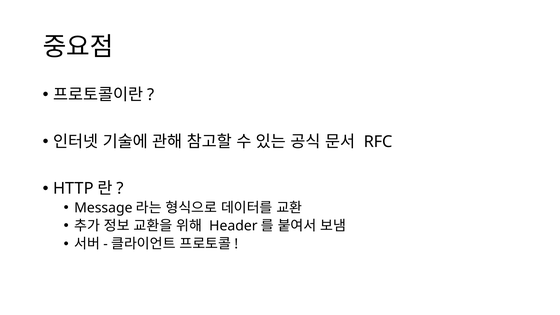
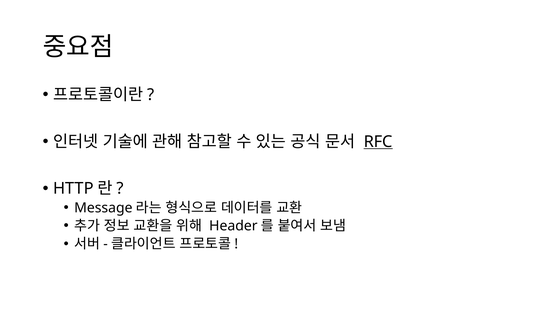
RFC underline: none -> present
